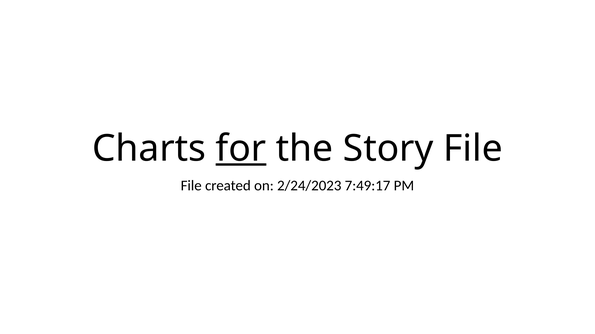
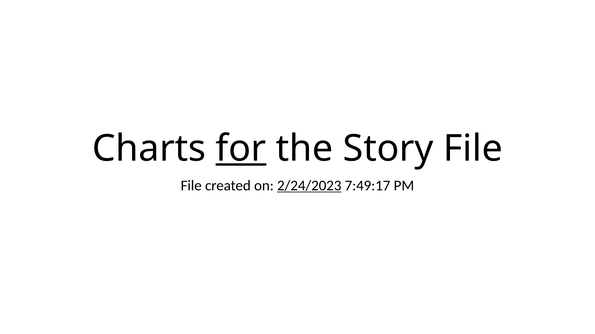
2/24/2023 underline: none -> present
